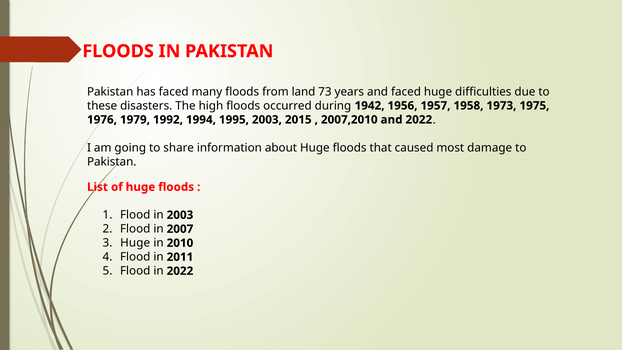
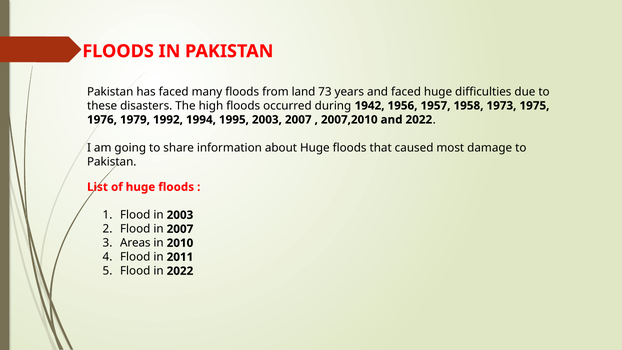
2003 2015: 2015 -> 2007
Huge at (135, 243): Huge -> Areas
